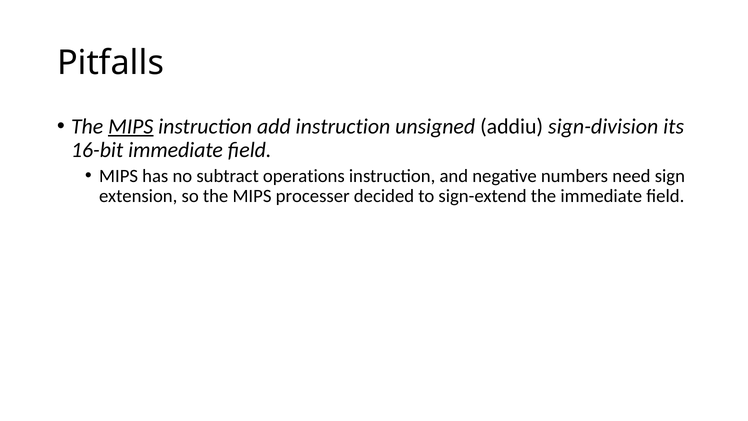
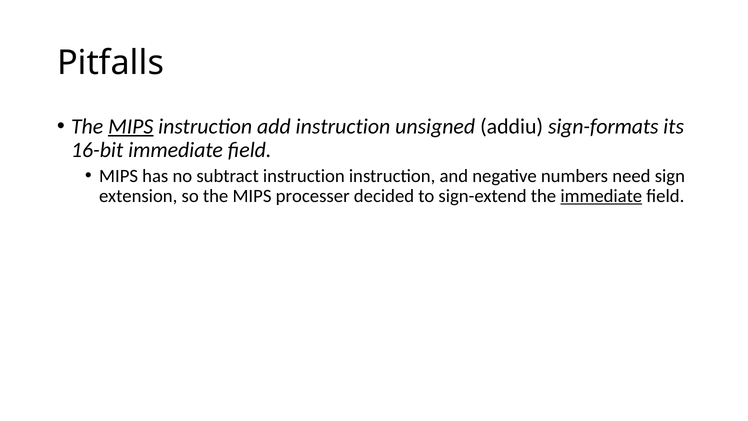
sign-division: sign-division -> sign-formats
subtract operations: operations -> instruction
immediate at (601, 196) underline: none -> present
